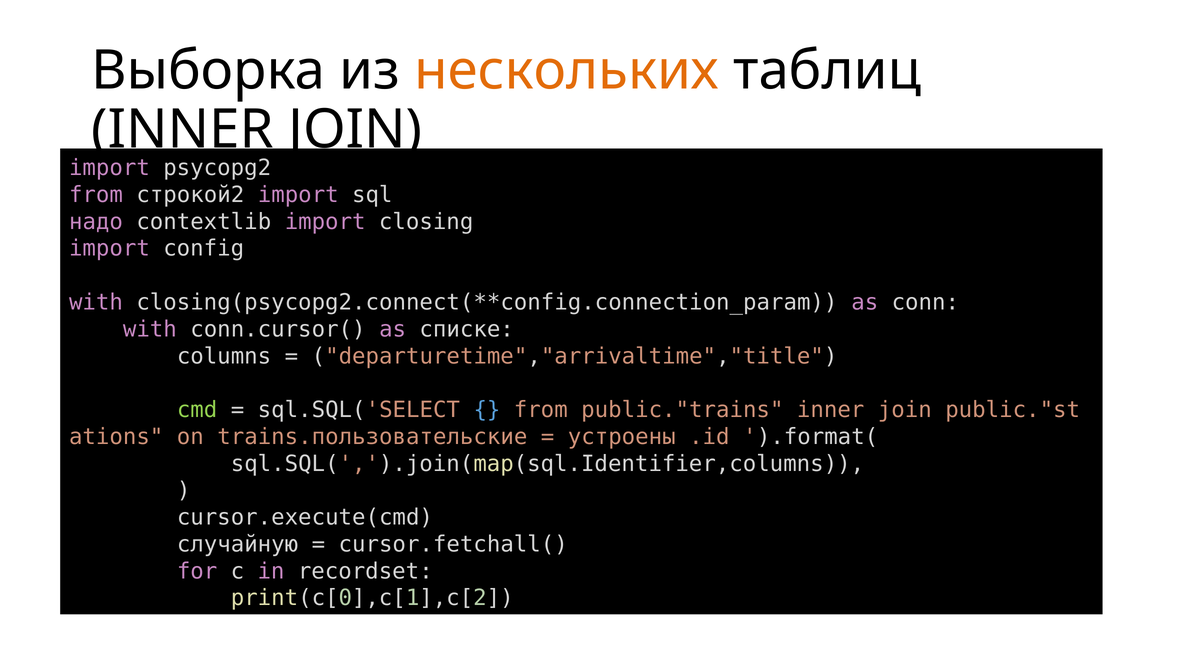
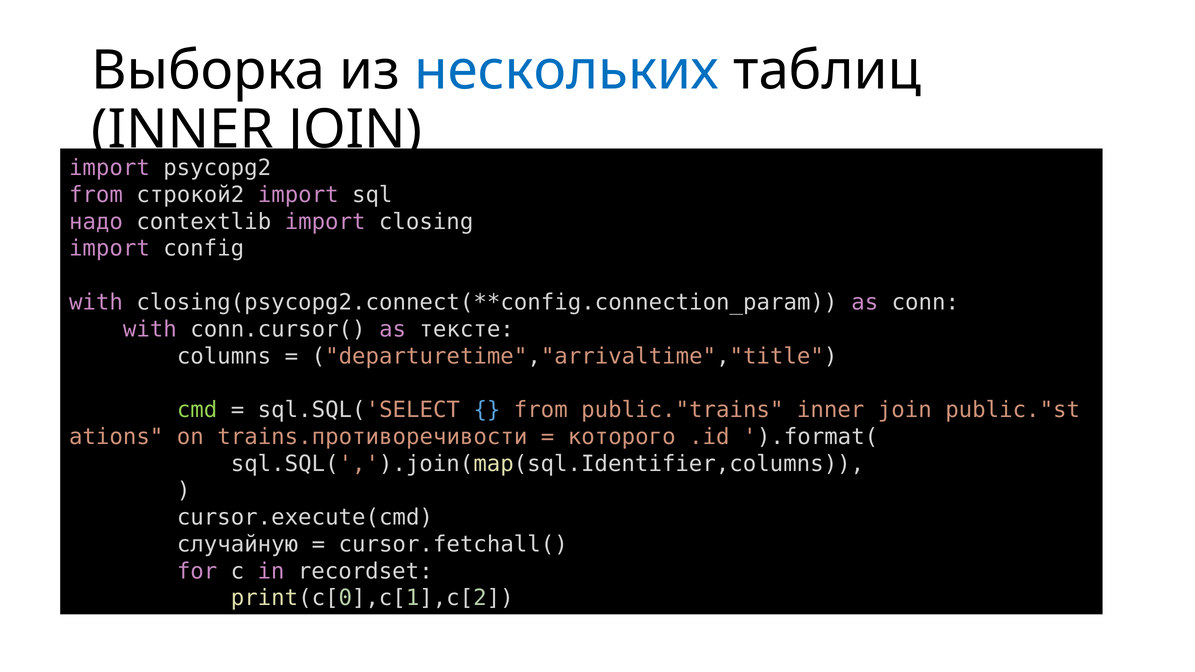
нескольких colour: orange -> blue
списке: списке -> тексте
trains.пользовательские: trains.пользовательские -> trains.противоречивости
устроены: устроены -> которого
